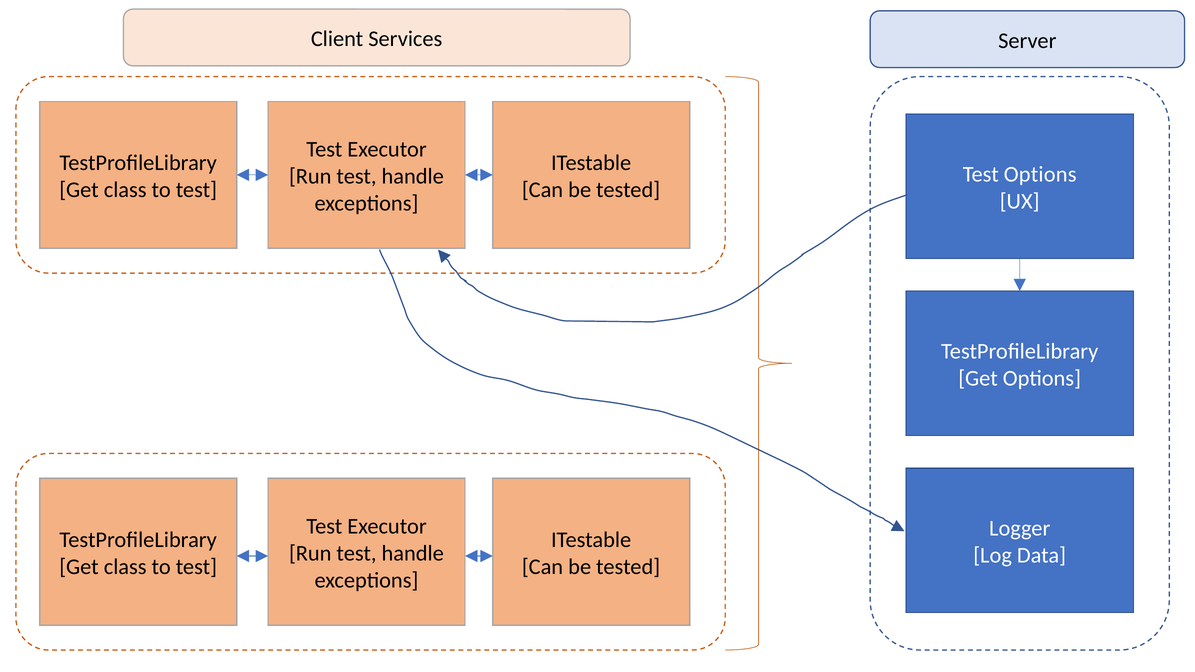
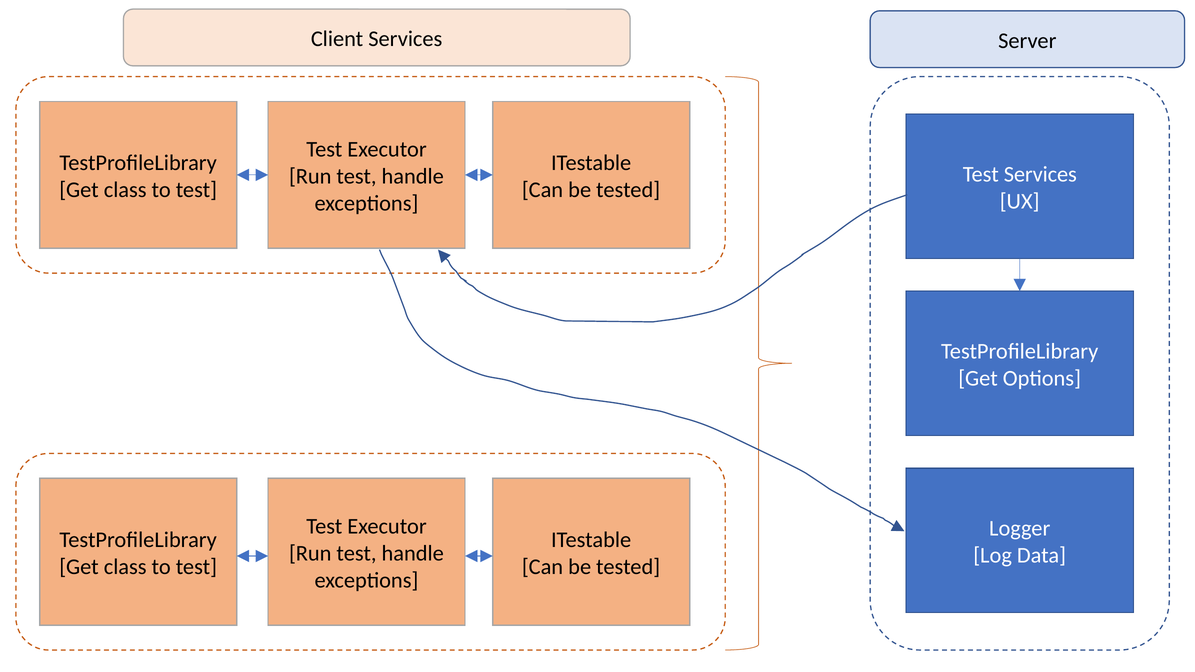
Test Options: Options -> Services
